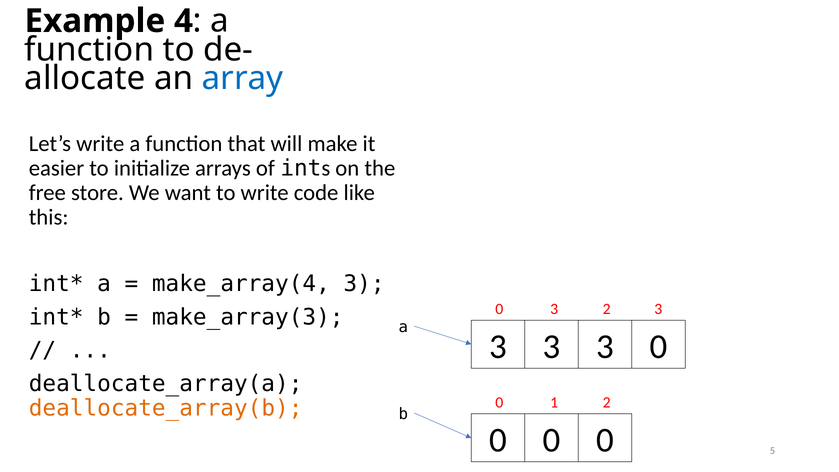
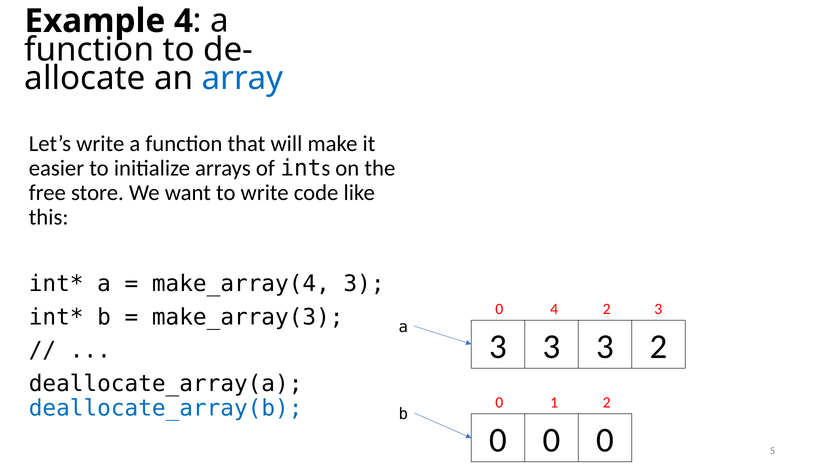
0 3: 3 -> 4
3 3 0: 0 -> 2
deallocate_array(b colour: orange -> blue
